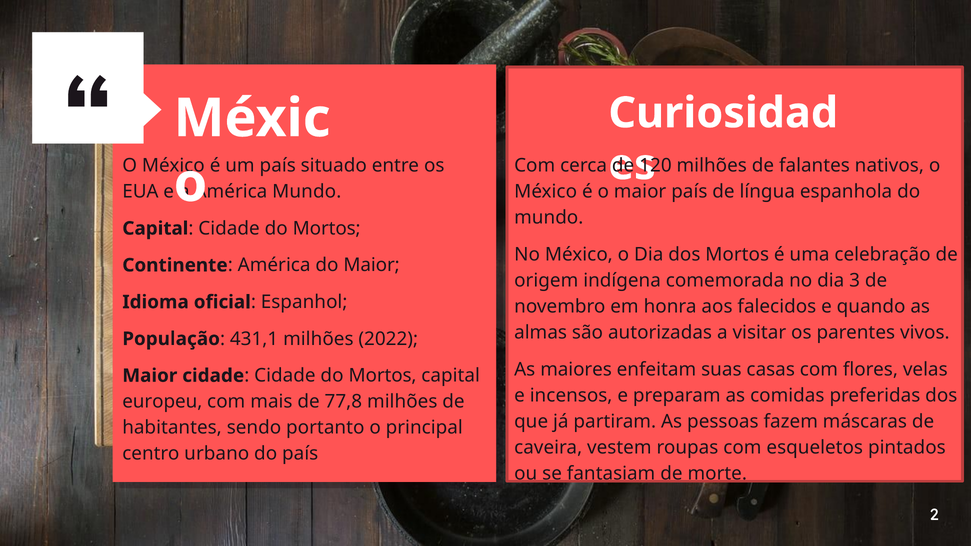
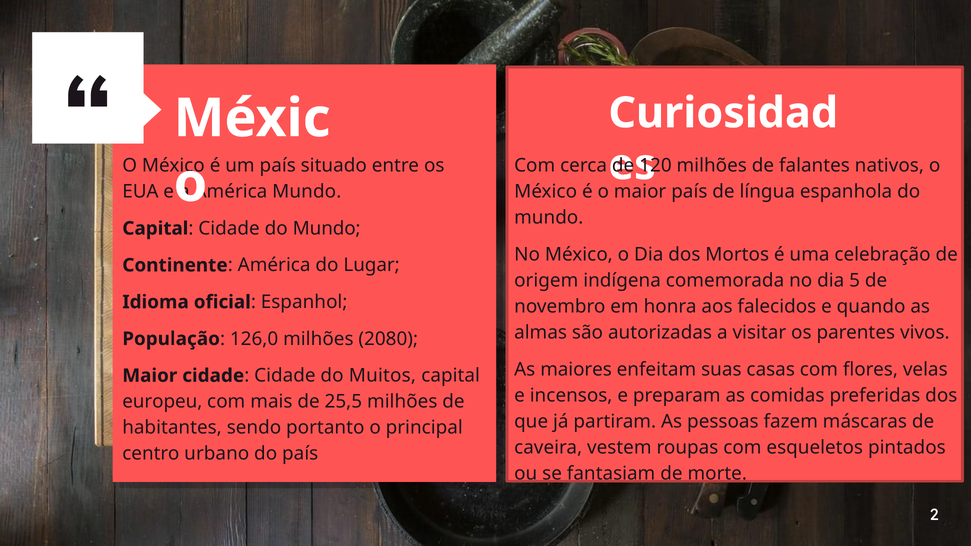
Capital Cidade do Mortos: Mortos -> Mundo
do Maior: Maior -> Lugar
3: 3 -> 5
431,1: 431,1 -> 126,0
2022: 2022 -> 2080
cidade Cidade do Mortos: Mortos -> Muitos
77,8: 77,8 -> 25,5
